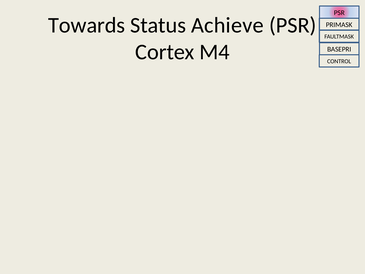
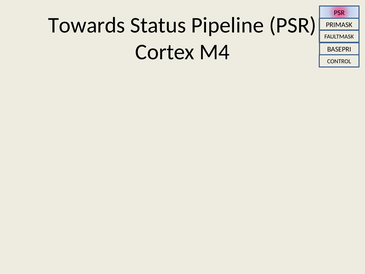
Achieve: Achieve -> Pipeline
